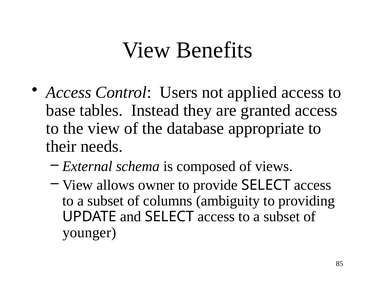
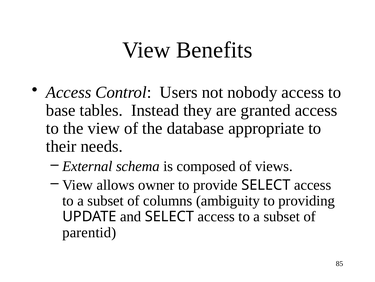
applied: applied -> nobody
younger: younger -> parentid
